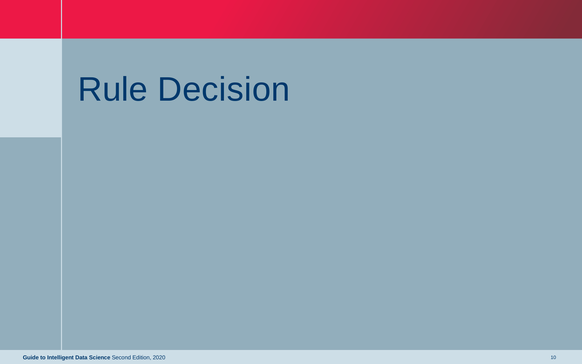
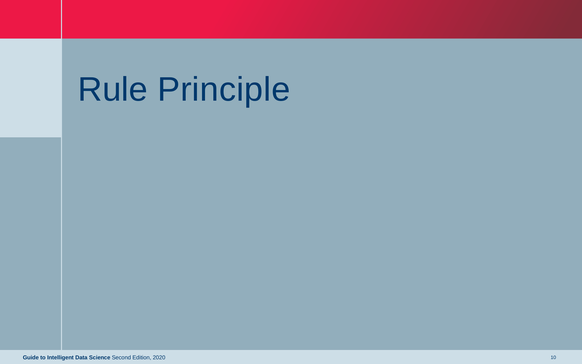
Decision: Decision -> Principle
